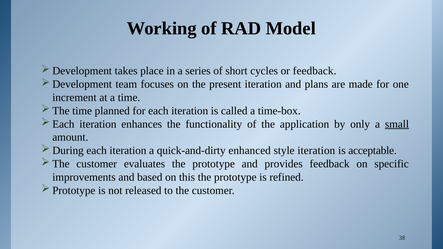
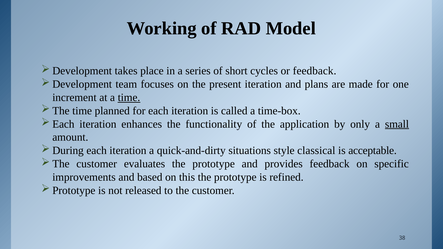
time at (129, 98) underline: none -> present
enhanced: enhanced -> situations
style iteration: iteration -> classical
